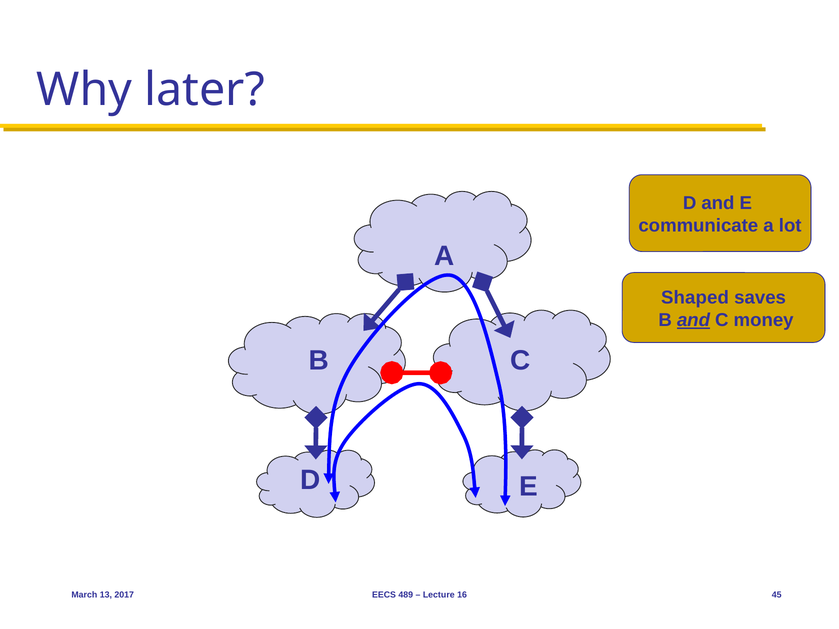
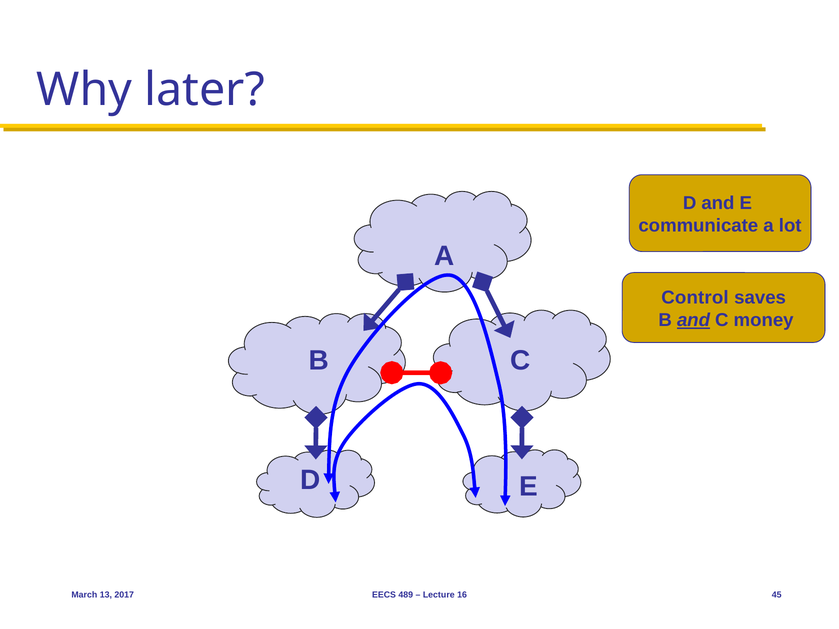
Shaped: Shaped -> Control
